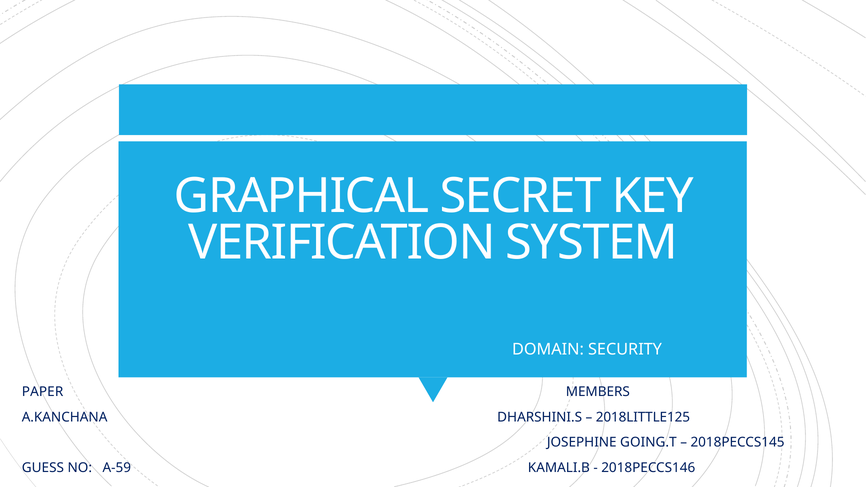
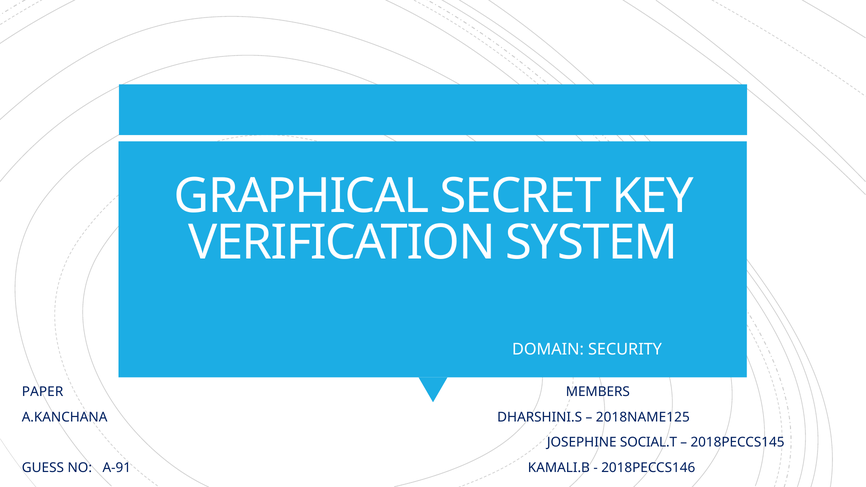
2018LITTLE125: 2018LITTLE125 -> 2018NAME125
GOING.T: GOING.T -> SOCIAL.T
A-59: A-59 -> A-91
